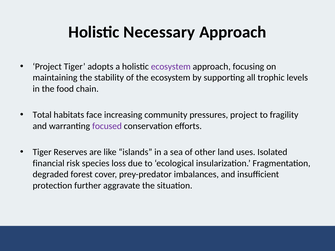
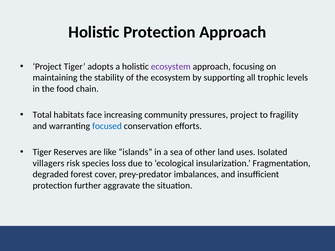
Holistic Necessary: Necessary -> Protection
focused colour: purple -> blue
financial: financial -> villagers
